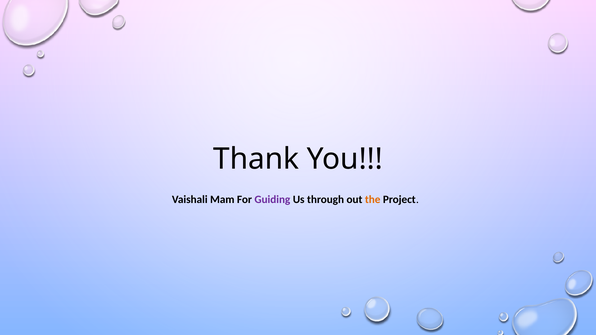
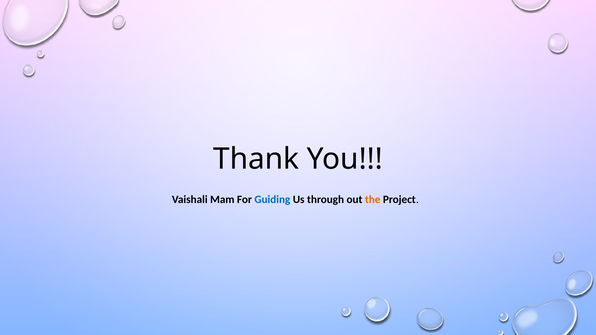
Guiding colour: purple -> blue
